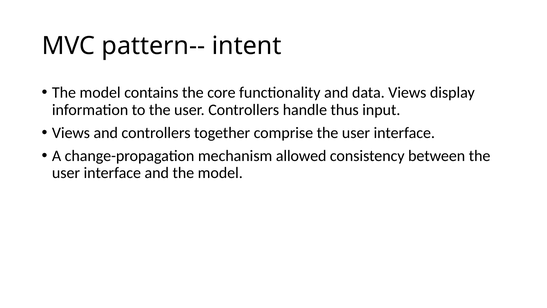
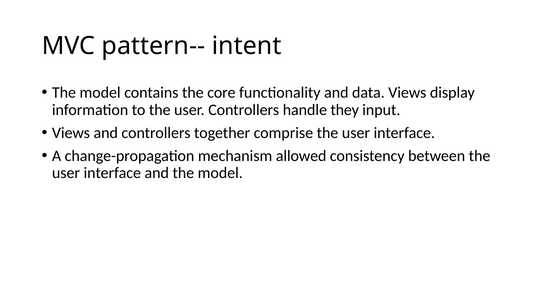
thus: thus -> they
